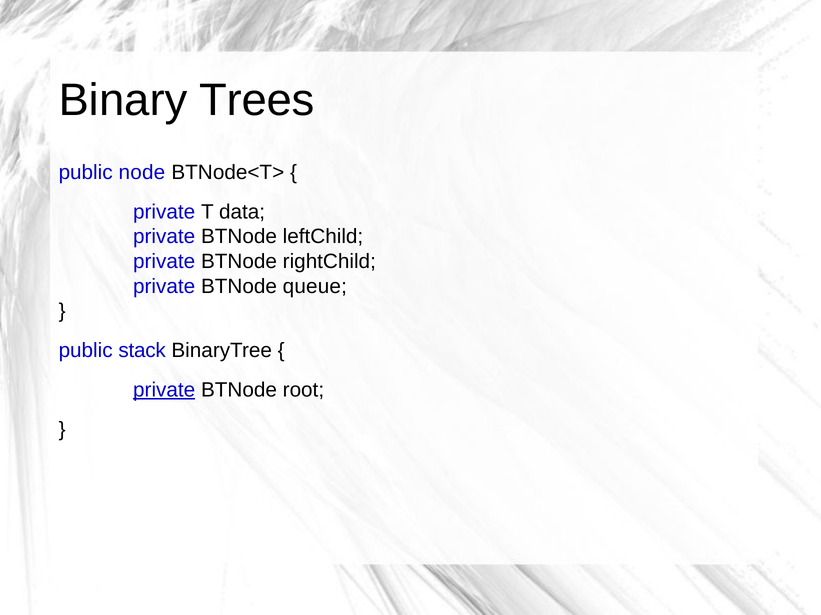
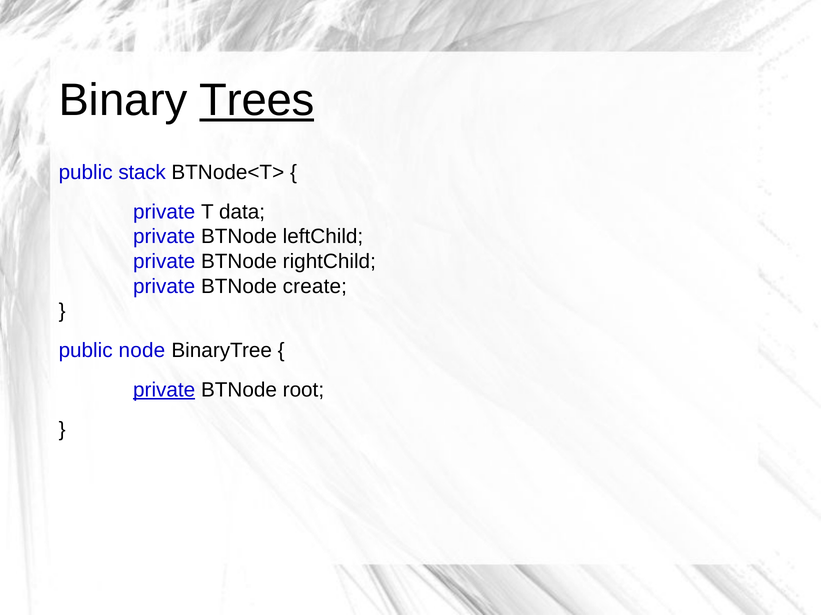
Trees underline: none -> present
node: node -> stack
queue: queue -> create
stack: stack -> node
